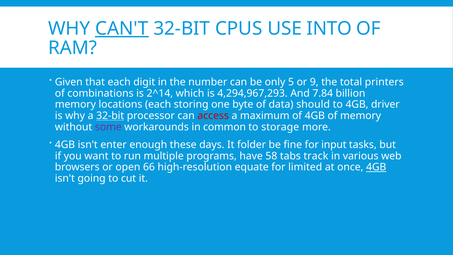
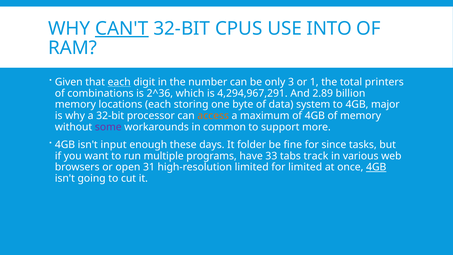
each at (119, 82) underline: none -> present
5: 5 -> 3
9: 9 -> 1
2^14: 2^14 -> 2^36
4,294,967,293: 4,294,967,293 -> 4,294,967,291
7.84: 7.84 -> 2.89
should: should -> system
driver: driver -> major
32-bit at (110, 116) underline: present -> none
access colour: red -> orange
storage: storage -> support
enter: enter -> input
input: input -> since
58: 58 -> 33
66: 66 -> 31
high-resolution equate: equate -> limited
